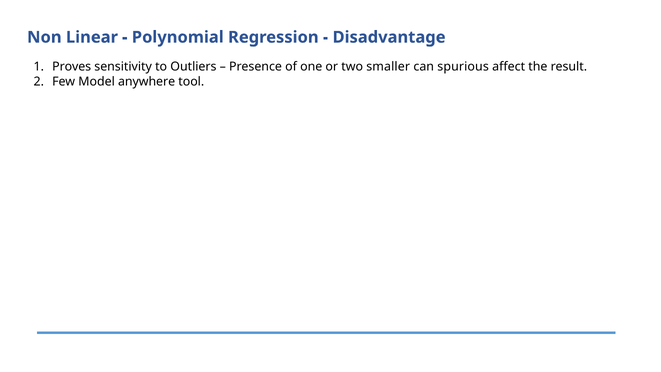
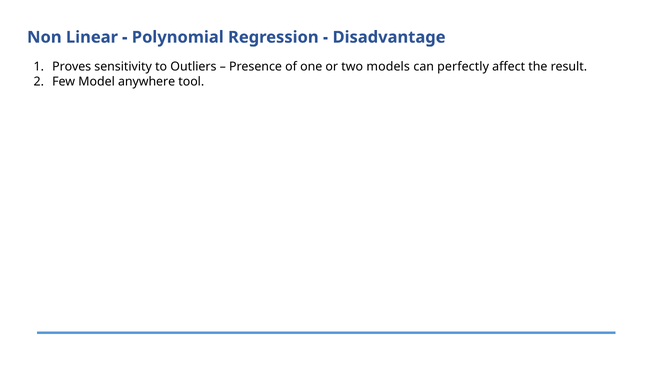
smaller: smaller -> models
spurious: spurious -> perfectly
